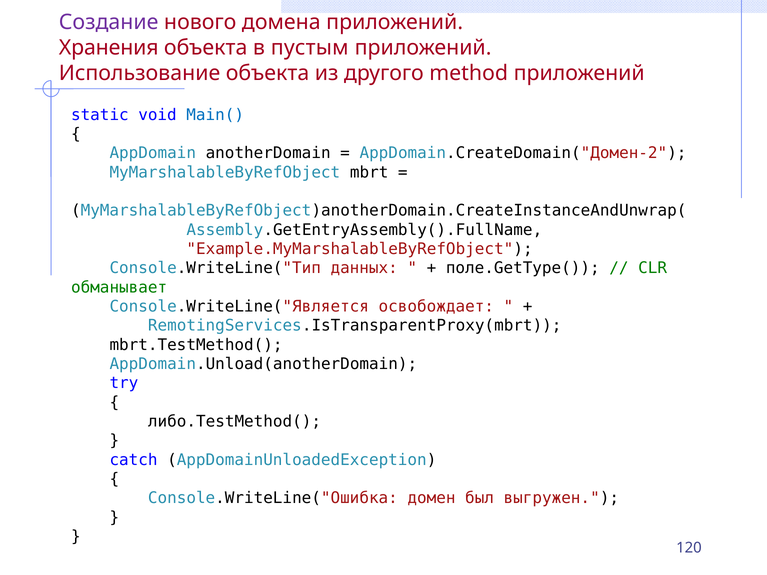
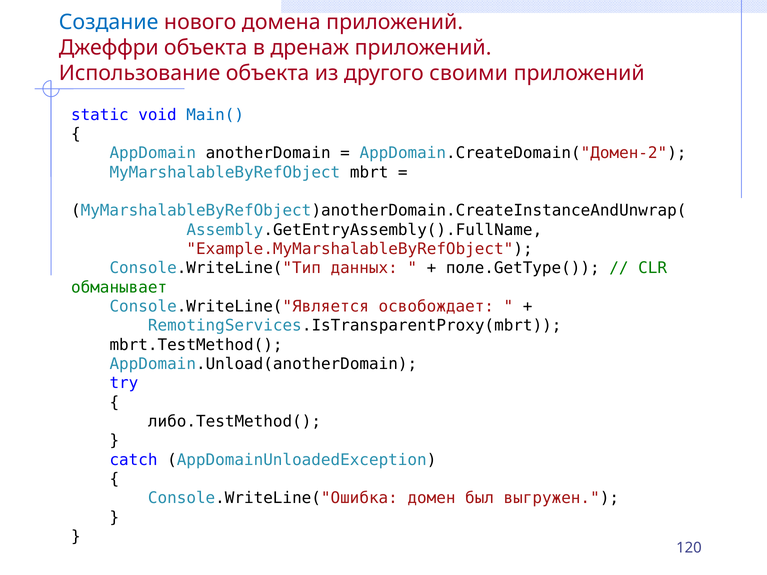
Создание colour: purple -> blue
Хранения: Хранения -> Джеффри
пустым: пустым -> дренаж
method: method -> своими
